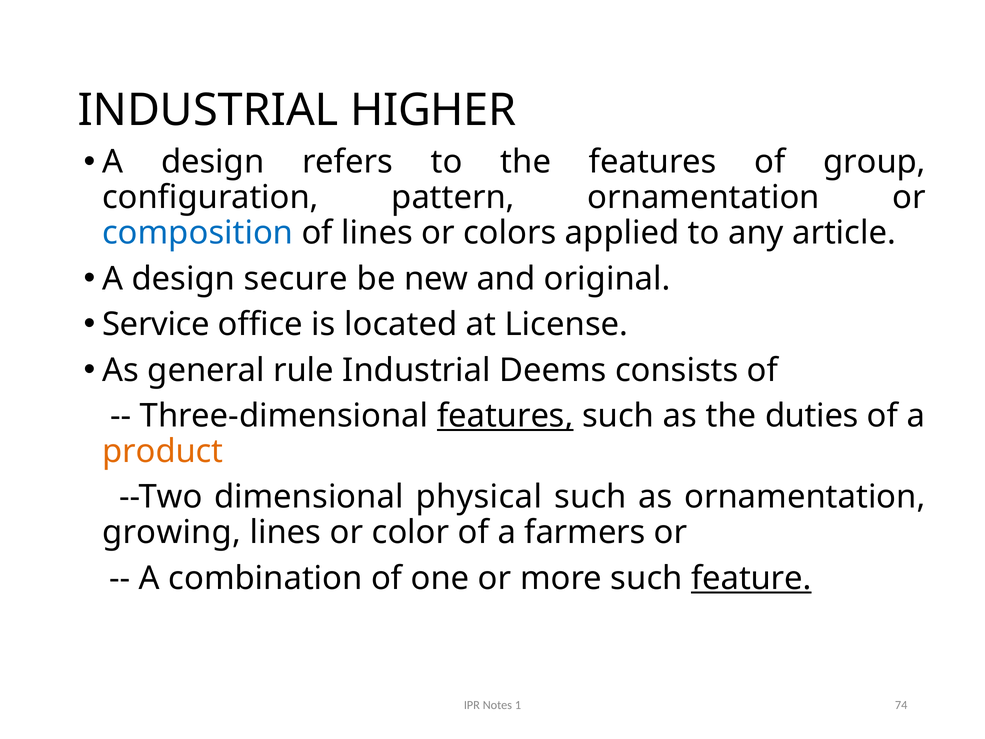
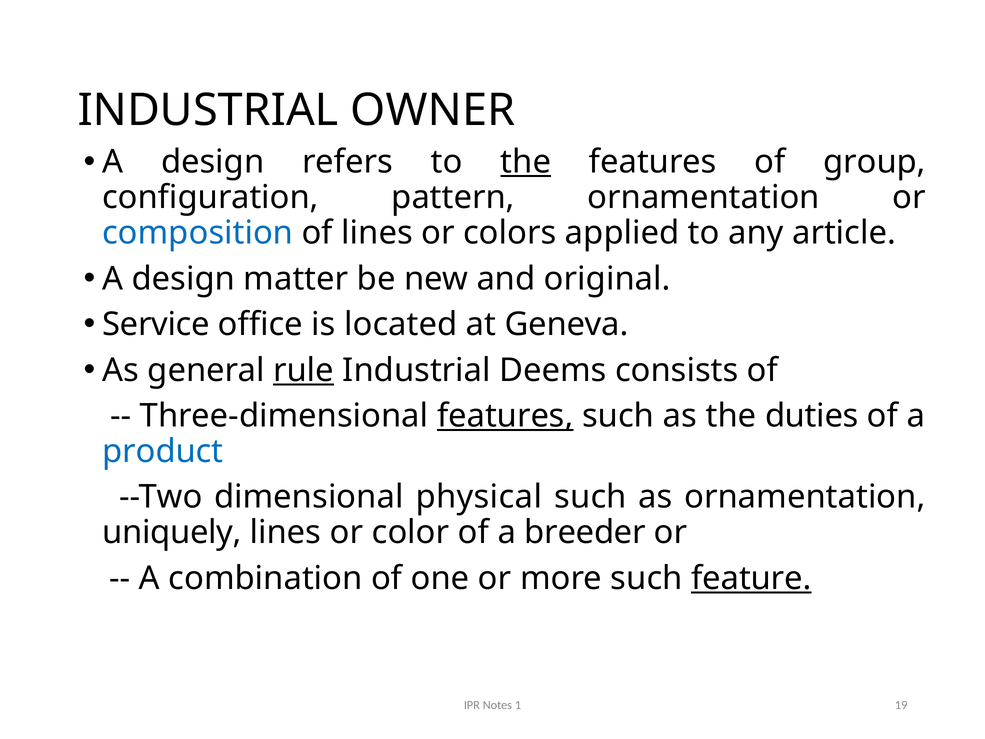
HIGHER: HIGHER -> OWNER
the at (526, 162) underline: none -> present
secure: secure -> matter
License: License -> Geneva
rule underline: none -> present
product colour: orange -> blue
growing: growing -> uniquely
farmers: farmers -> breeder
74: 74 -> 19
